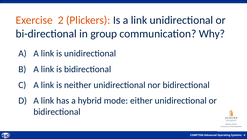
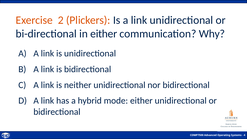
in group: group -> either
